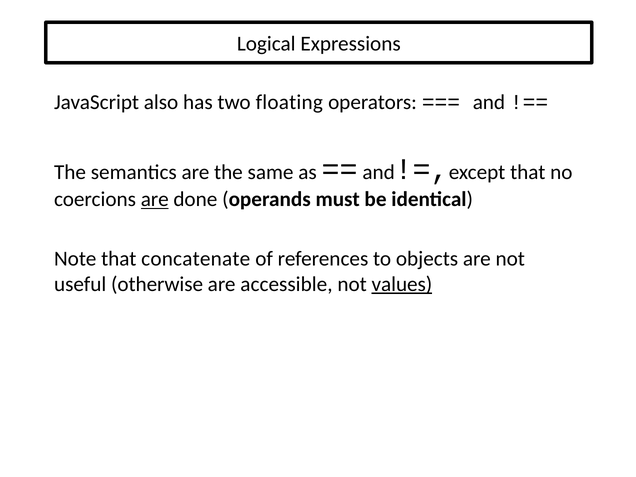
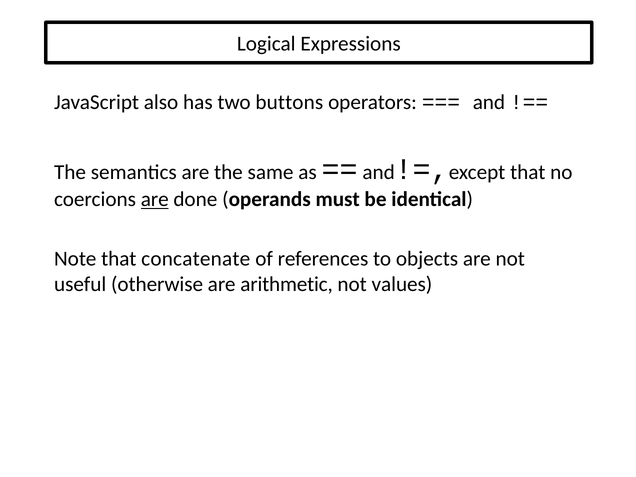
floating: floating -> buttons
accessible: accessible -> arithmetic
values underline: present -> none
